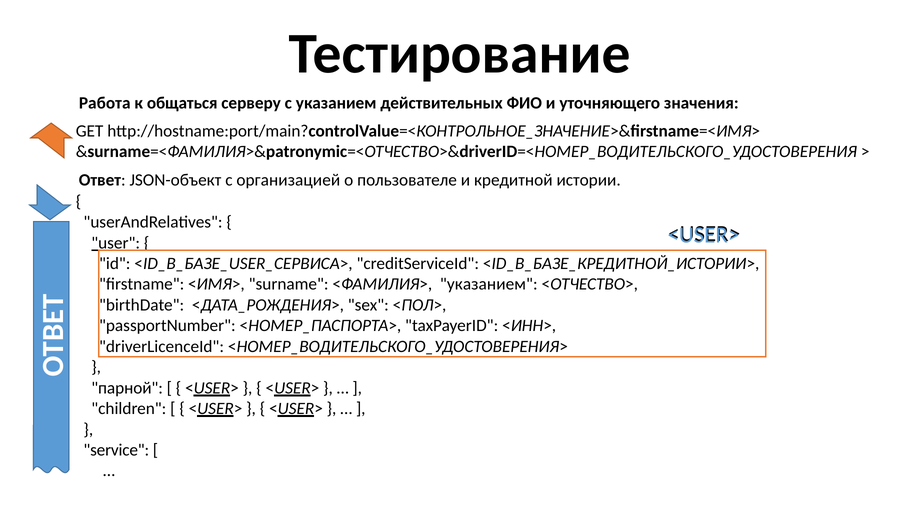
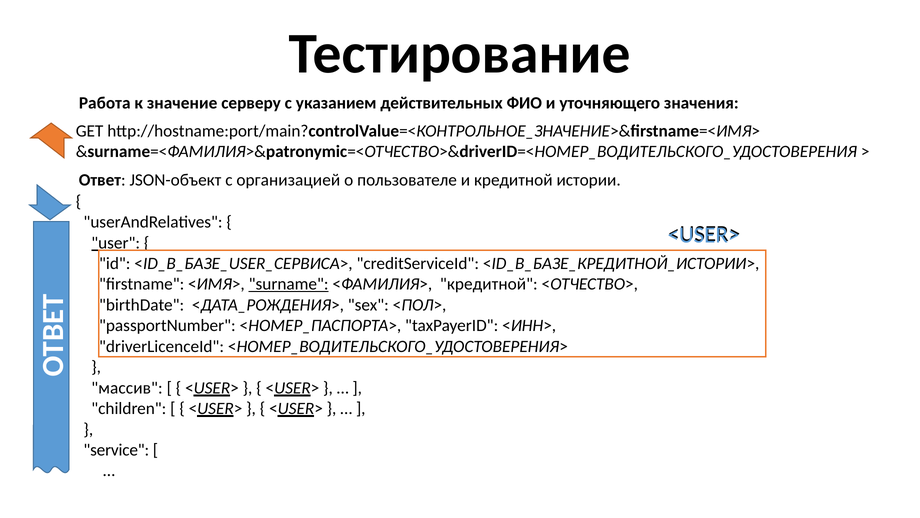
общаться: общаться -> значение
surname underline: none -> present
<ФАМИЛИЯ> указанием: указанием -> кредитной
парной: парной -> массив
